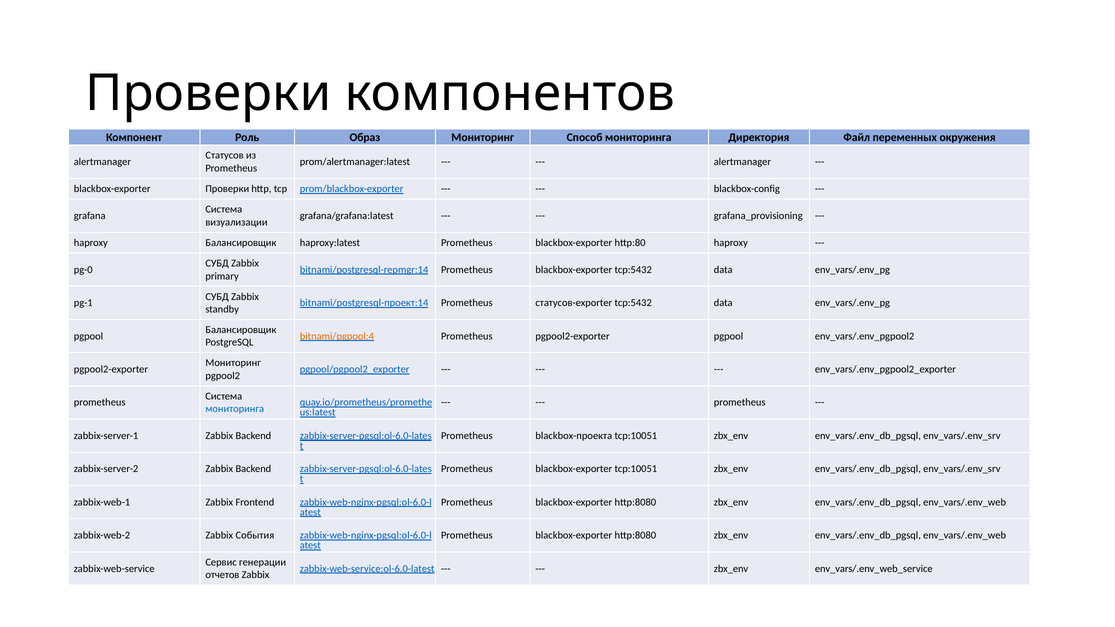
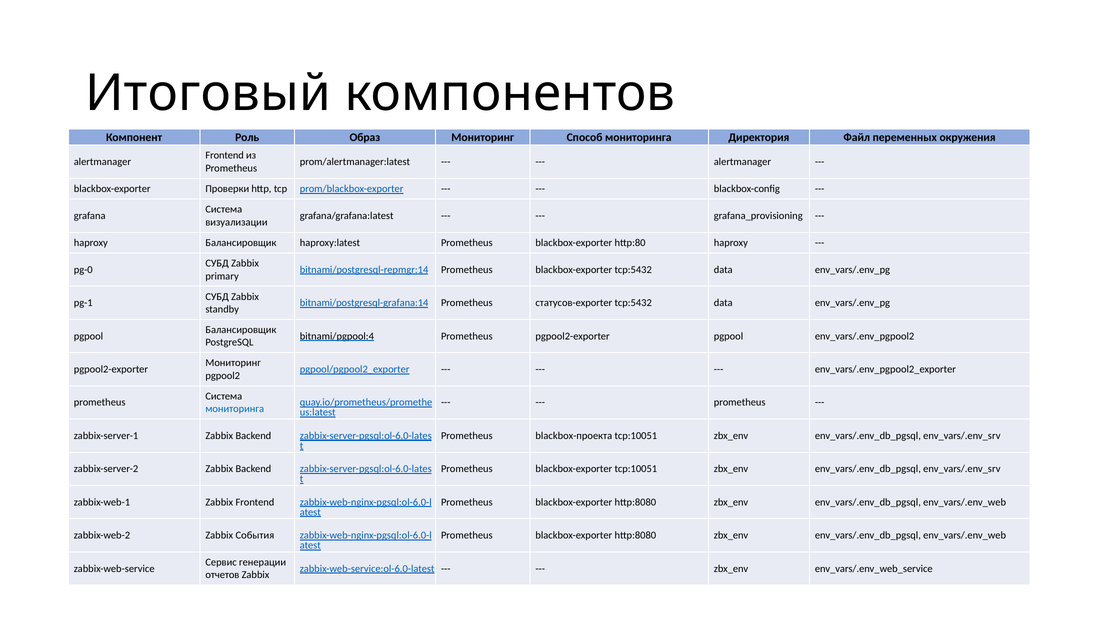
Проверки at (208, 94): Проверки -> Итоговый
Статусов at (225, 155): Статусов -> Frontend
bitnami/postgresql-проект:14: bitnami/postgresql-проект:14 -> bitnami/postgresql-grafana:14
bitnami/pgpool:4 colour: orange -> black
